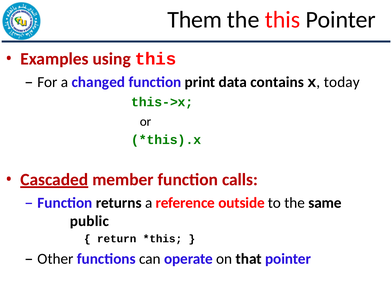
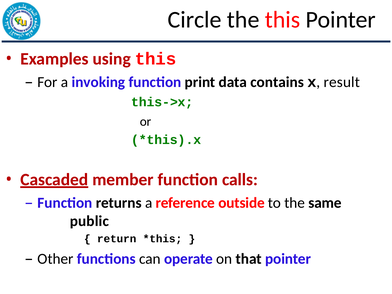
Them: Them -> Circle
changed: changed -> invoking
today: today -> result
